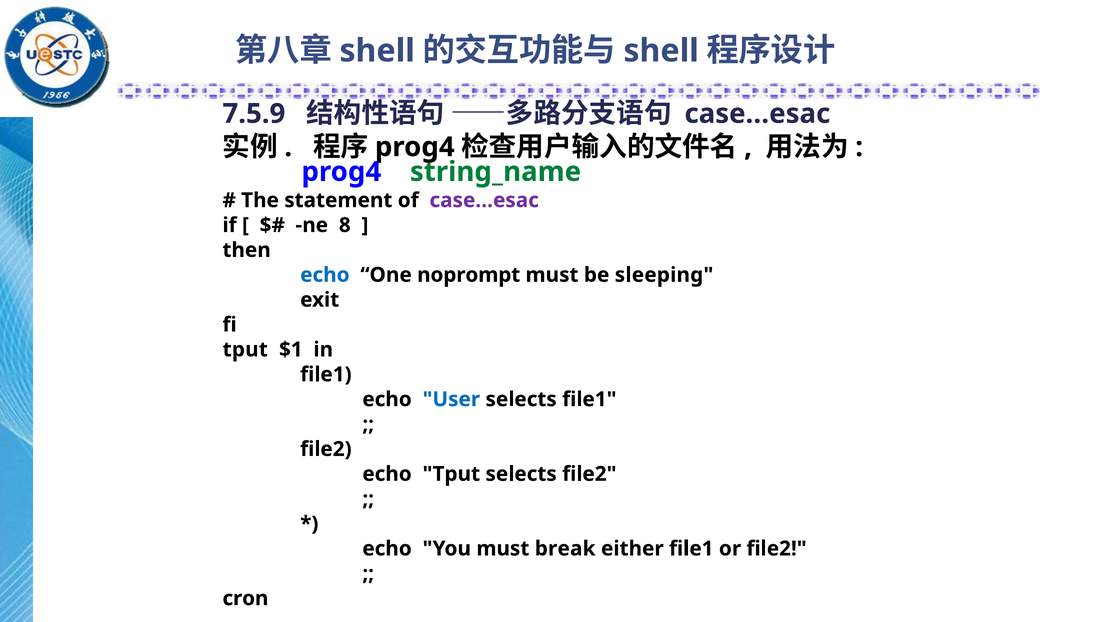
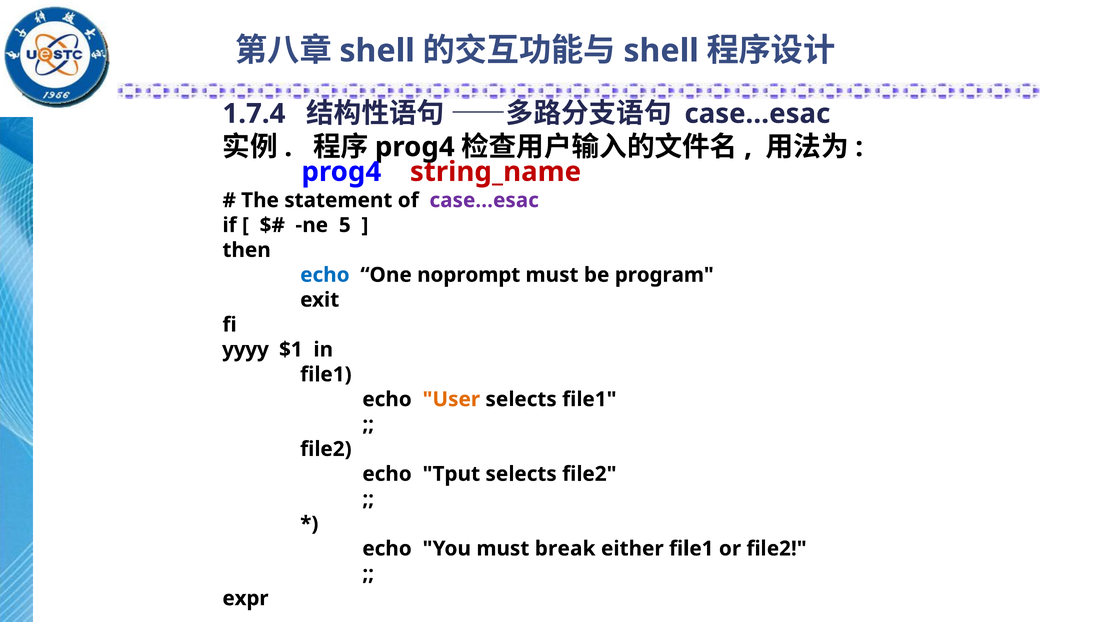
7.5.9: 7.5.9 -> 1.7.4
string_name colour: green -> red
8: 8 -> 5
sleeping: sleeping -> program
tput at (245, 349): tput -> yyyy
User colour: blue -> orange
cron: cron -> expr
